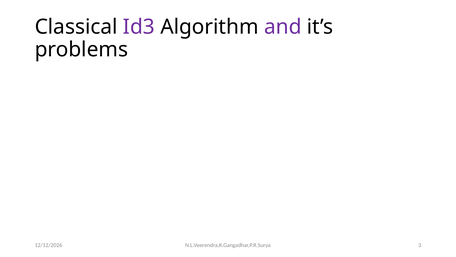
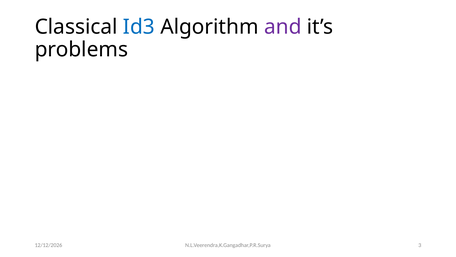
Id3 colour: purple -> blue
